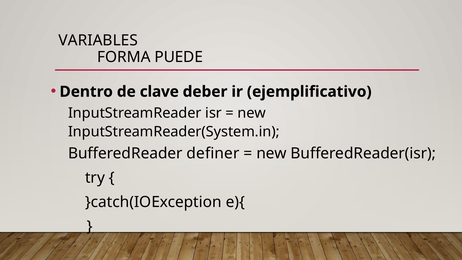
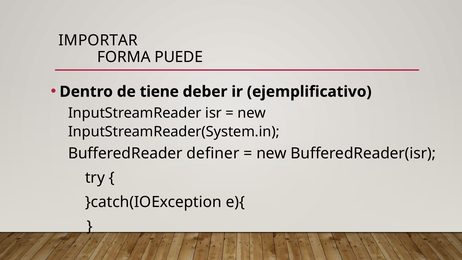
VARIABLES: VARIABLES -> IMPORTAR
clave: clave -> tiene
